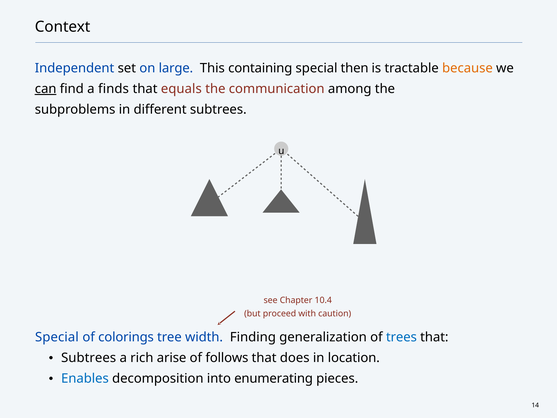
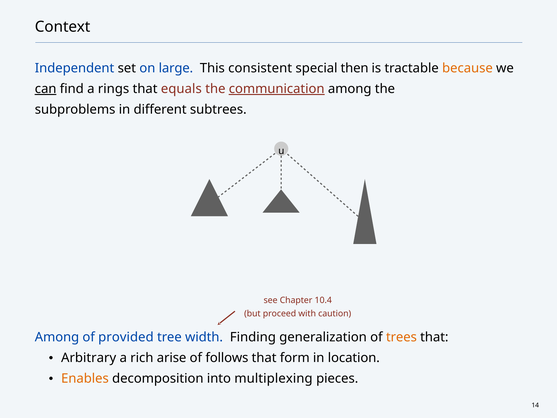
containing: containing -> consistent
finds: finds -> rings
communication underline: none -> present
Special at (57, 337): Special -> Among
colorings: colorings -> provided
trees colour: blue -> orange
Subtrees at (89, 358): Subtrees -> Arbitrary
does: does -> form
Enables colour: blue -> orange
enumerating: enumerating -> multiplexing
